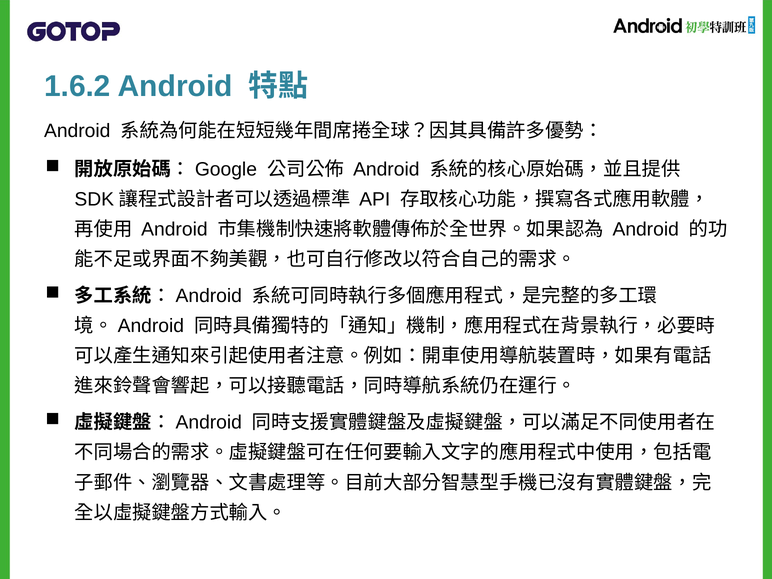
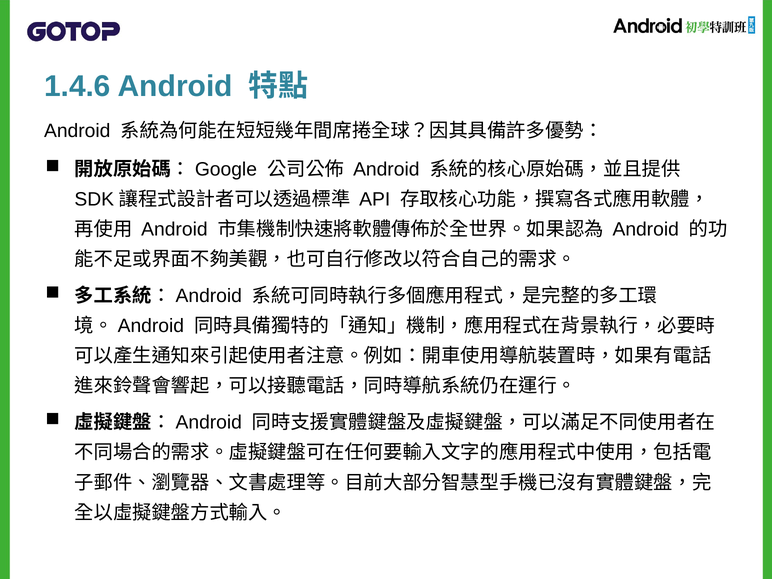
1.6.2: 1.6.2 -> 1.4.6
